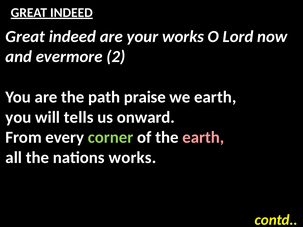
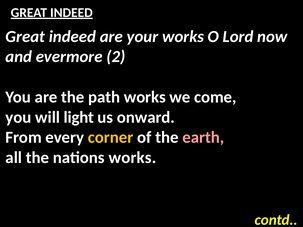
path praise: praise -> works
we earth: earth -> come
tells: tells -> light
corner colour: light green -> yellow
